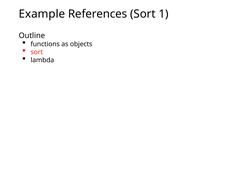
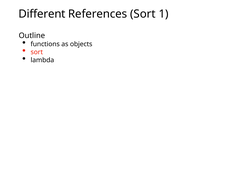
Example: Example -> Different
